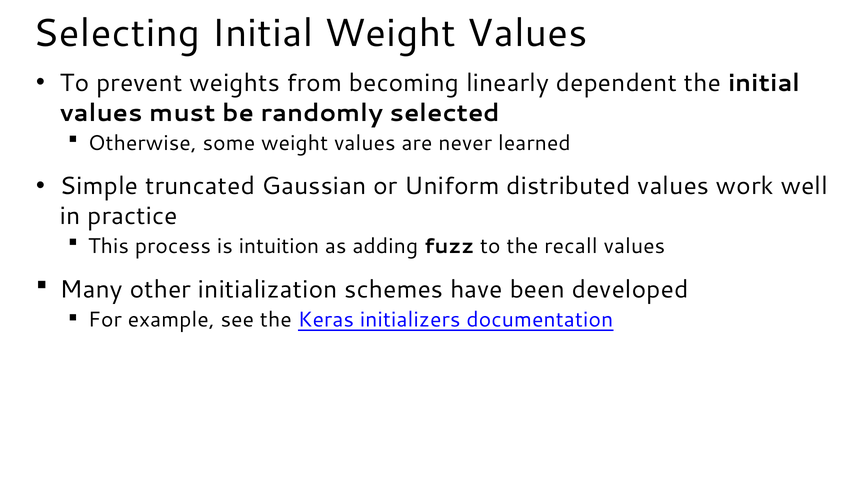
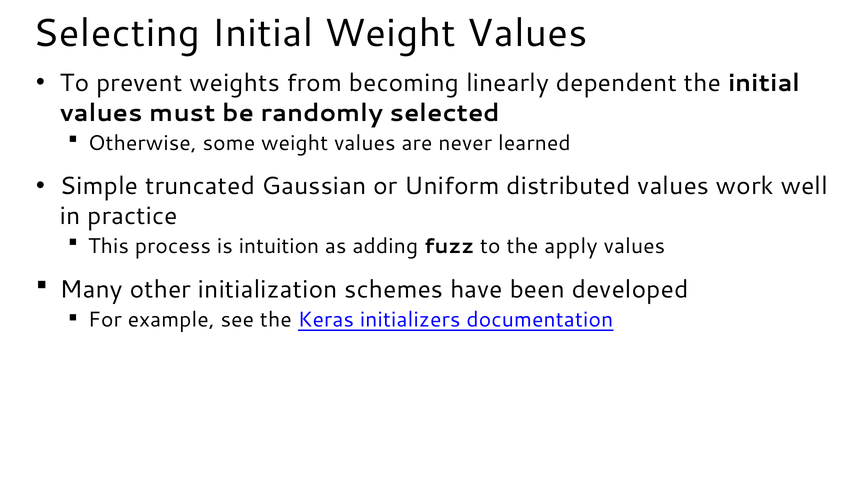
recall: recall -> apply
